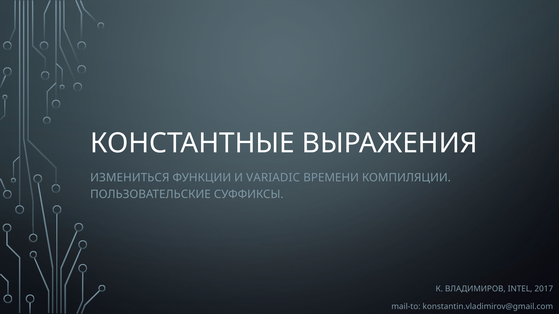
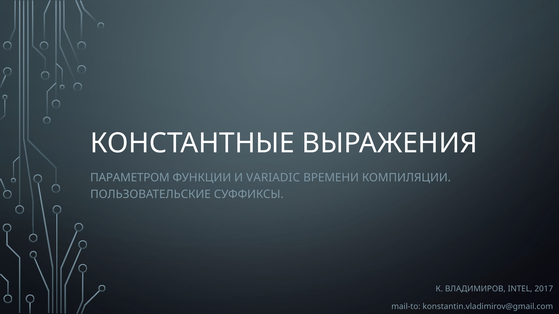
ИЗМЕНИТЬСЯ: ИЗМЕНИТЬСЯ -> ПАРАМЕТРОМ
